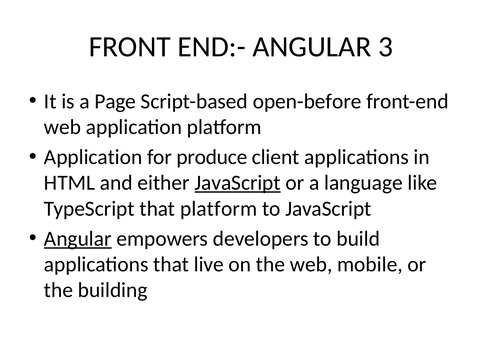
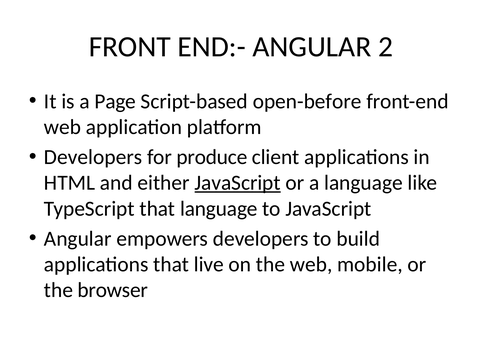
3: 3 -> 2
Application at (93, 157): Application -> Developers
that platform: platform -> language
Angular at (78, 238) underline: present -> none
building: building -> browser
